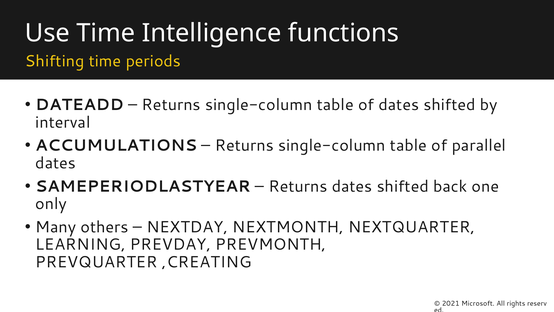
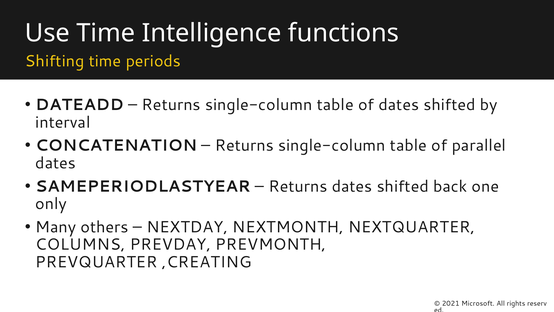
ACCUMULATIONS: ACCUMULATIONS -> CONCATENATION
LEARNING: LEARNING -> COLUMNS
